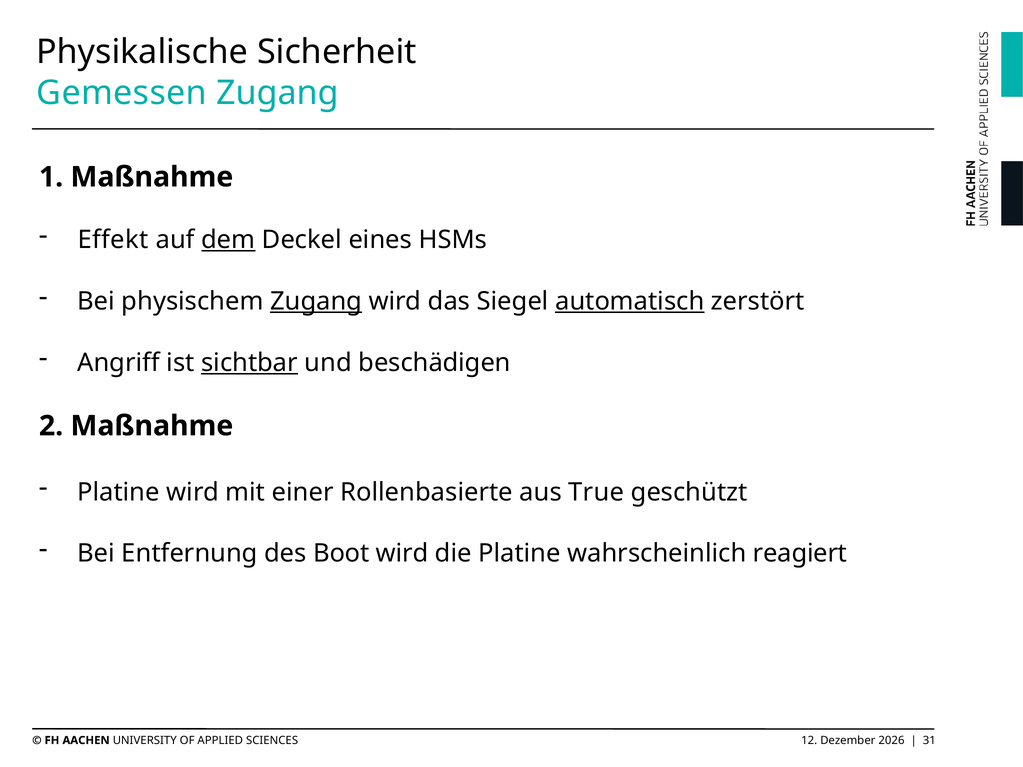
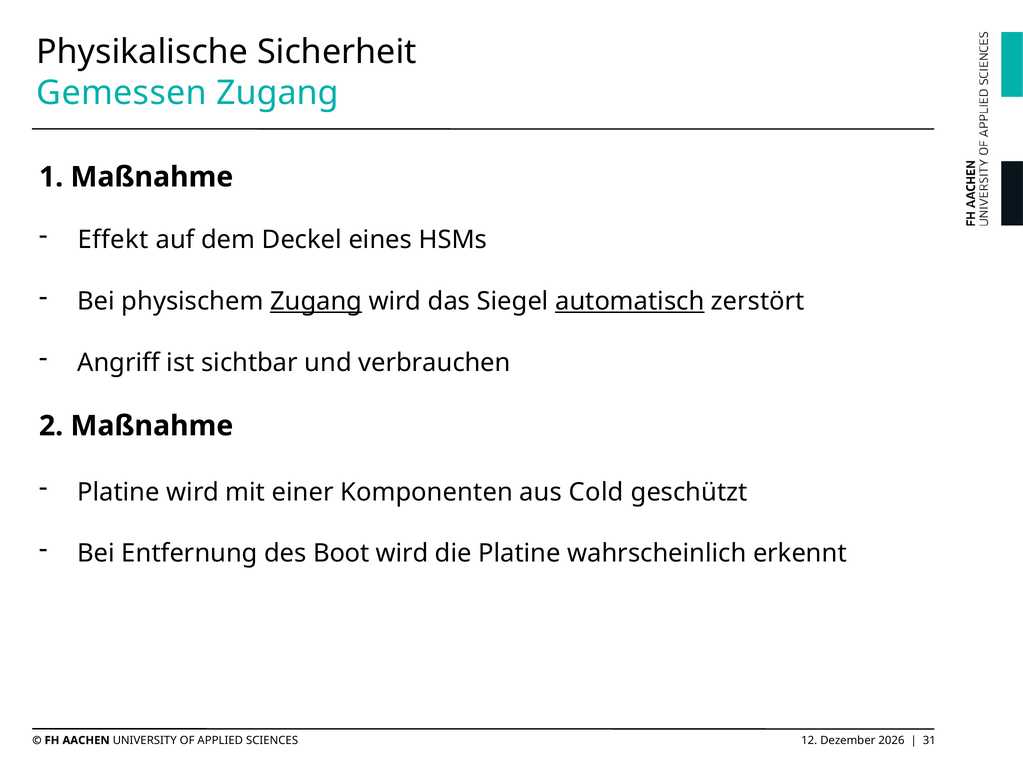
dem underline: present -> none
sichtbar underline: present -> none
beschädigen: beschädigen -> verbrauchen
Rollenbasierte: Rollenbasierte -> Komponenten
True: True -> Cold
reagiert: reagiert -> erkennt
